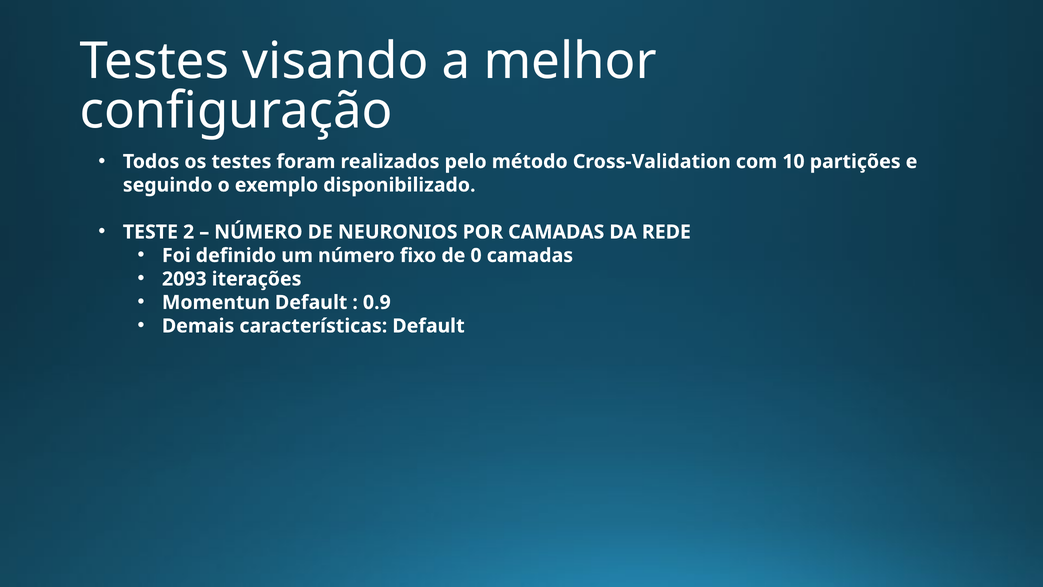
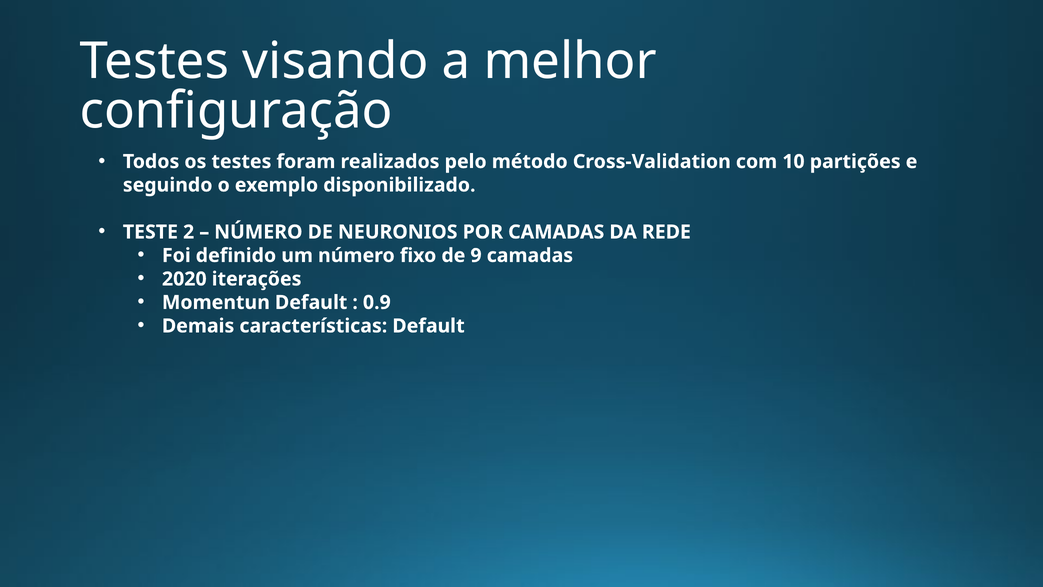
0: 0 -> 9
2093: 2093 -> 2020
